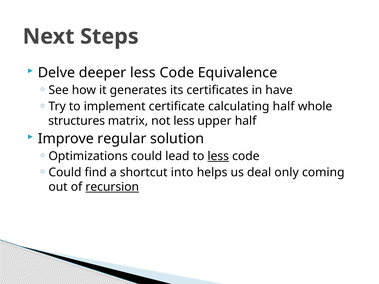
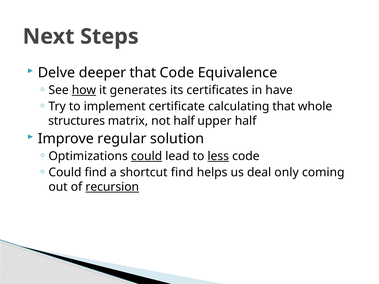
deeper less: less -> that
how underline: none -> present
calculating half: half -> that
not less: less -> half
could at (147, 156) underline: none -> present
shortcut into: into -> find
